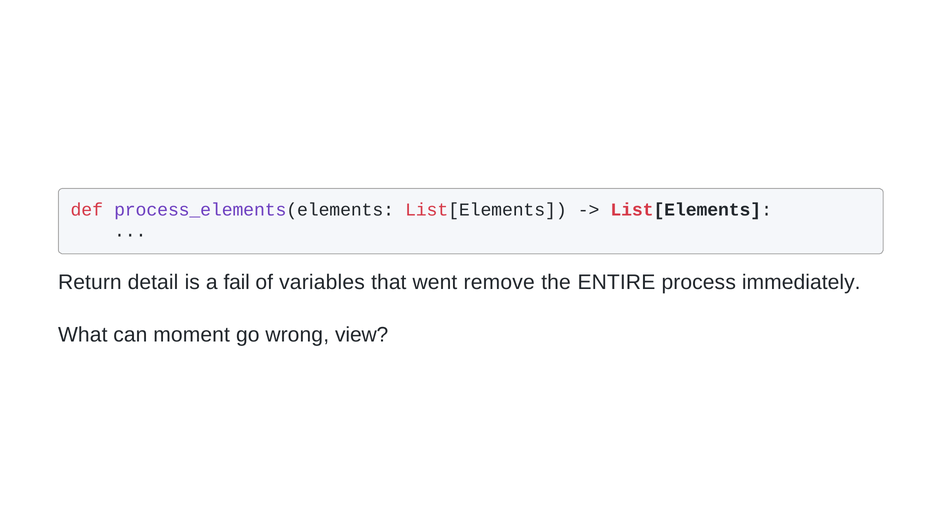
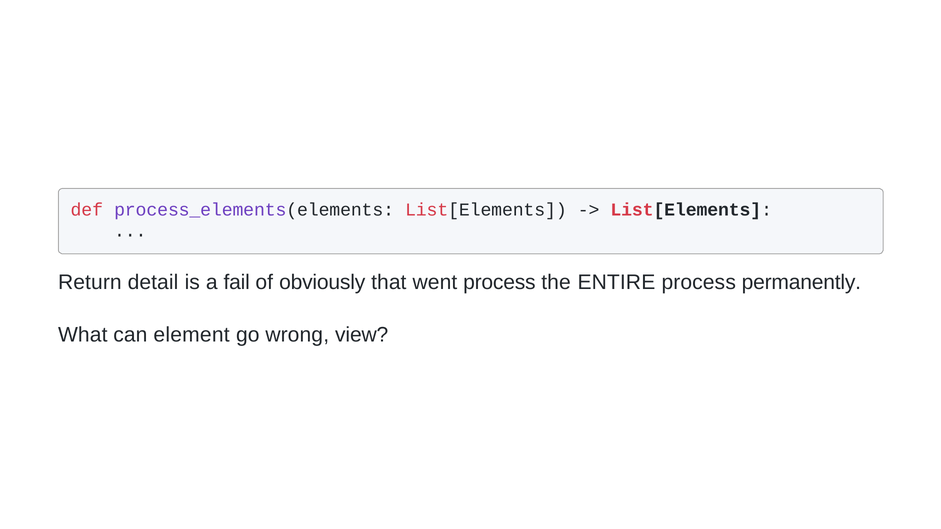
variables: variables -> obviously
went remove: remove -> process
immediately: immediately -> permanently
moment: moment -> element
